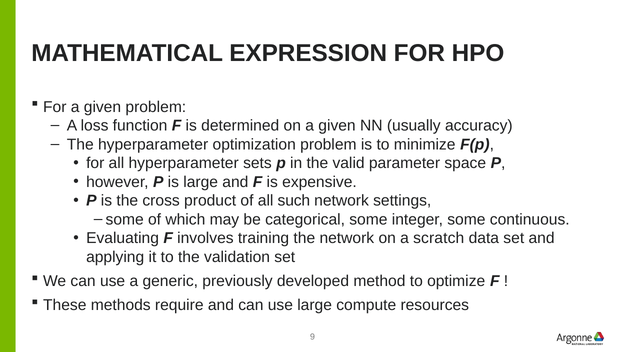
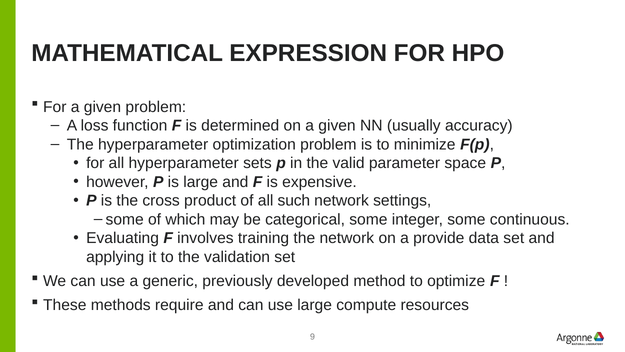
scratch: scratch -> provide
